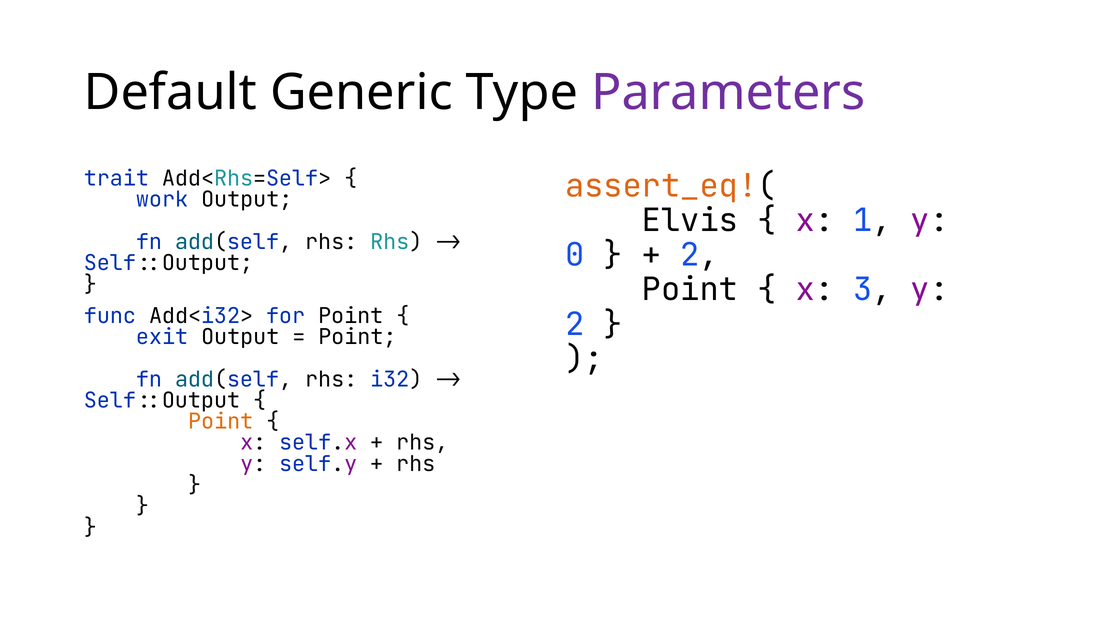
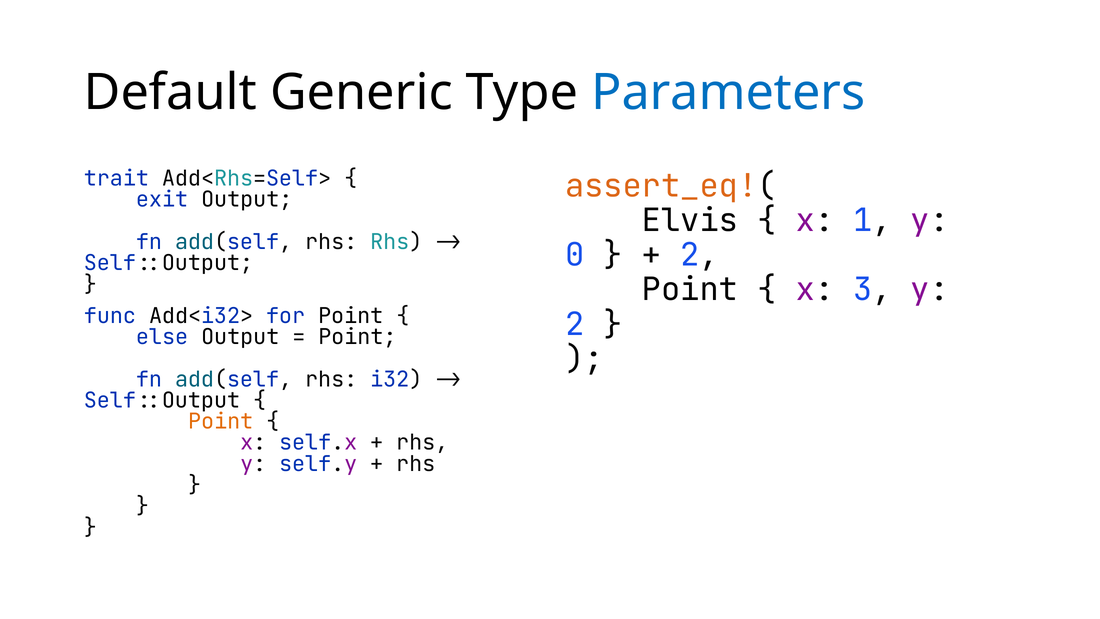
Parameters colour: purple -> blue
work: work -> exit
exit: exit -> else
